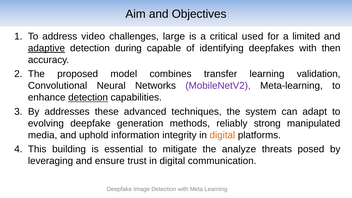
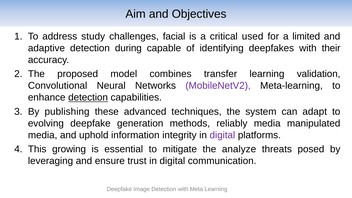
video: video -> study
large: large -> facial
adaptive underline: present -> none
then: then -> their
addresses: addresses -> publishing
reliably strong: strong -> media
digital at (222, 135) colour: orange -> purple
building: building -> growing
